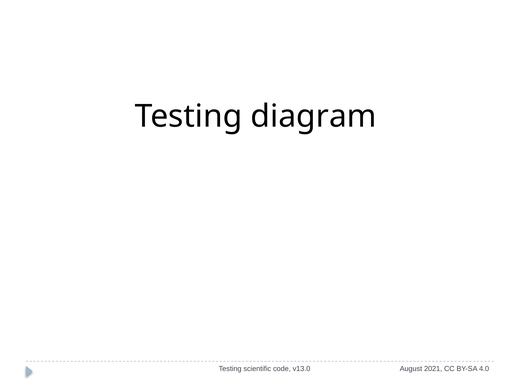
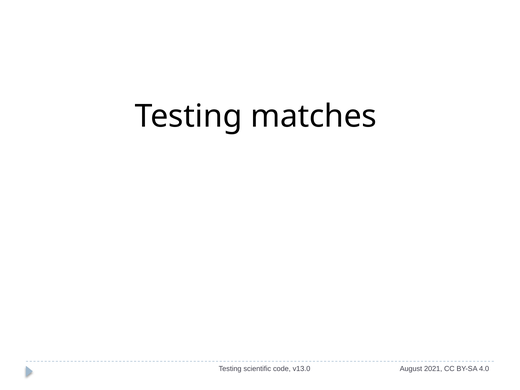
diagram: diagram -> matches
